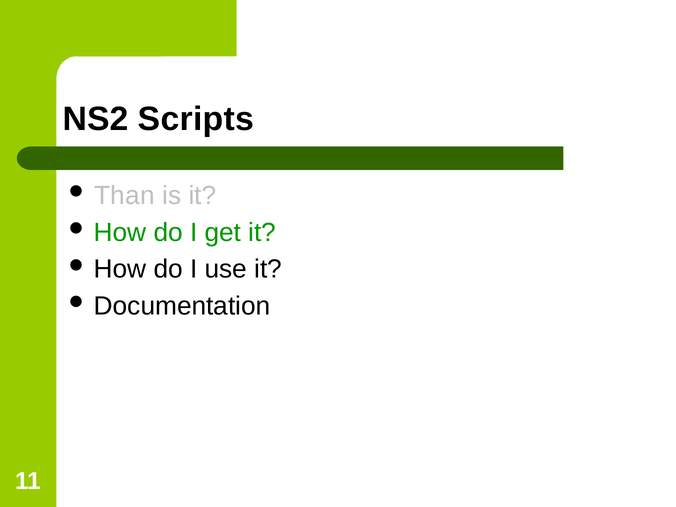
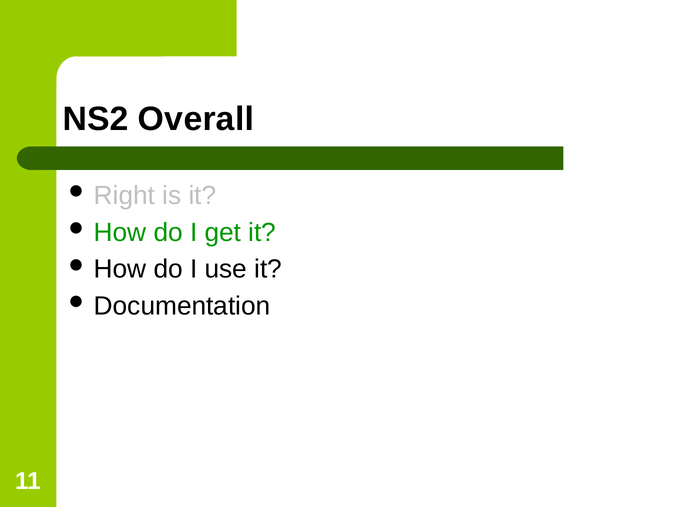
Scripts: Scripts -> Overall
Than: Than -> Right
